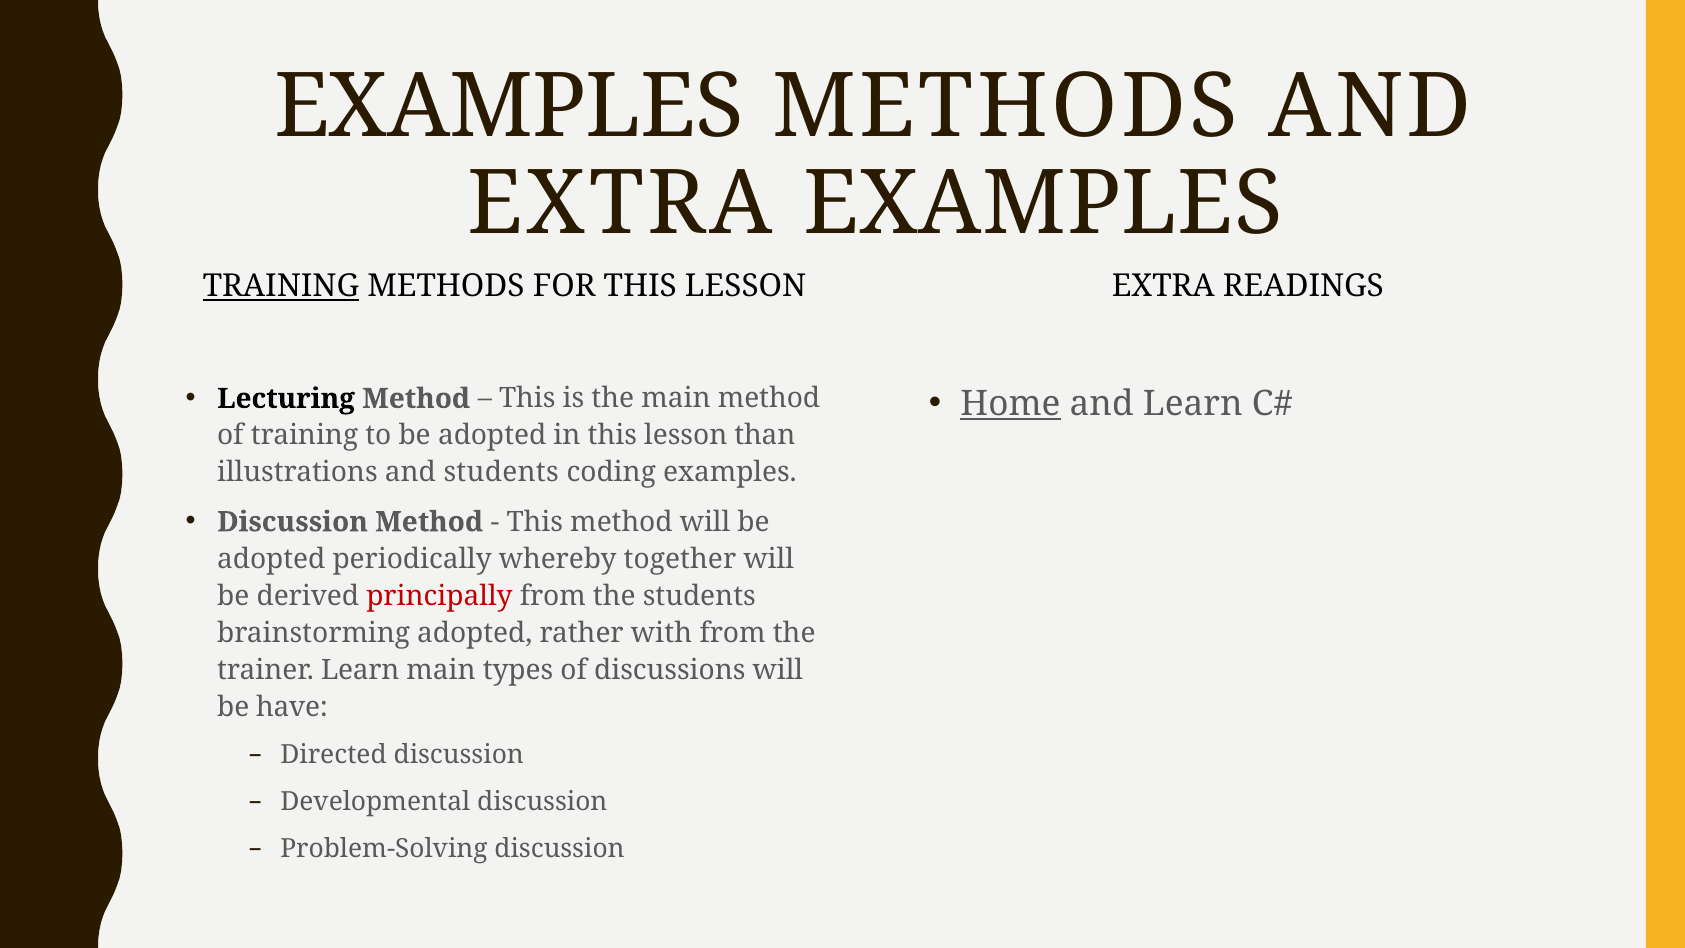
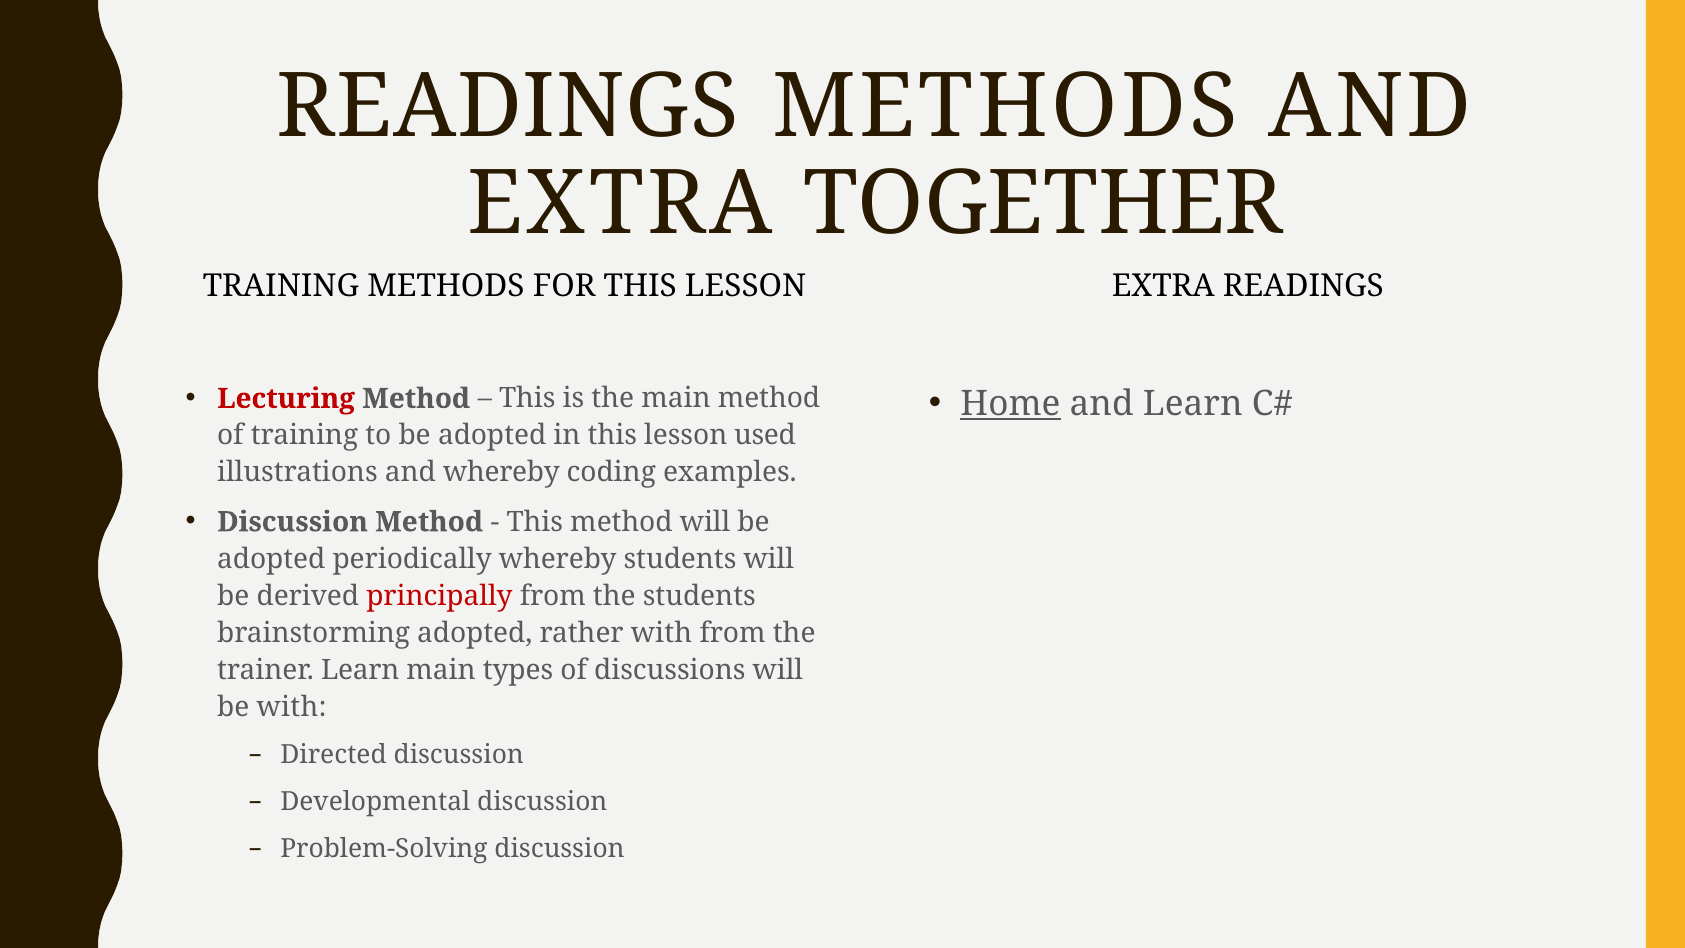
EXAMPLES at (509, 107): EXAMPLES -> READINGS
EXTRA EXAMPLES: EXAMPLES -> TOGETHER
TRAINING at (281, 286) underline: present -> none
Lecturing colour: black -> red
than: than -> used
and students: students -> whereby
whereby together: together -> students
be have: have -> with
